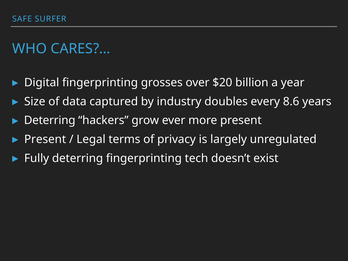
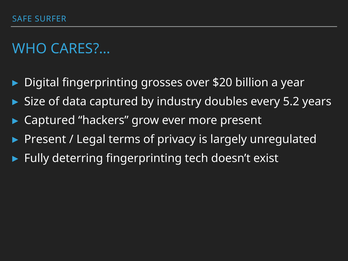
8.6: 8.6 -> 5.2
Deterring at (50, 120): Deterring -> Captured
